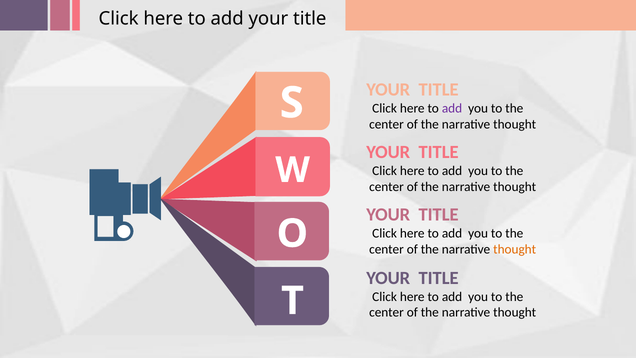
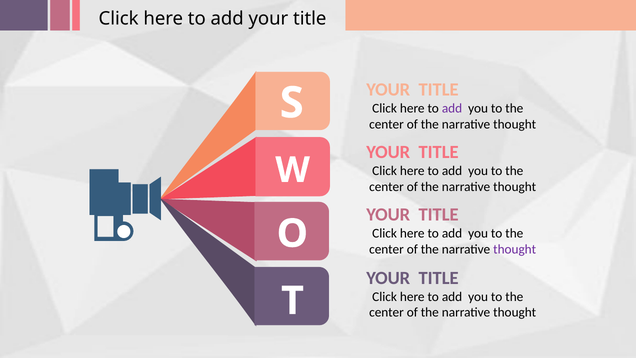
thought at (515, 249) colour: orange -> purple
